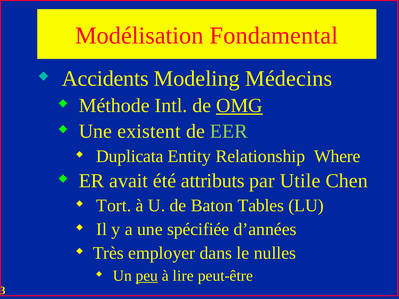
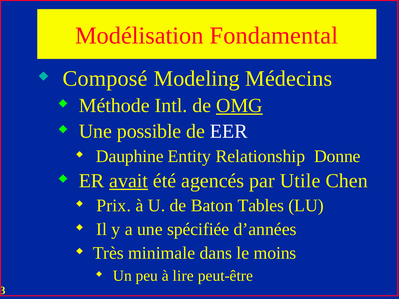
Accidents: Accidents -> Composé
existent: existent -> possible
EER colour: light green -> white
Duplicata: Duplicata -> Dauphine
Where: Where -> Donne
avait underline: none -> present
attributs: attributs -> agencés
Tort: Tort -> Prix
employer: employer -> minimale
nulles: nulles -> moins
peu underline: present -> none
